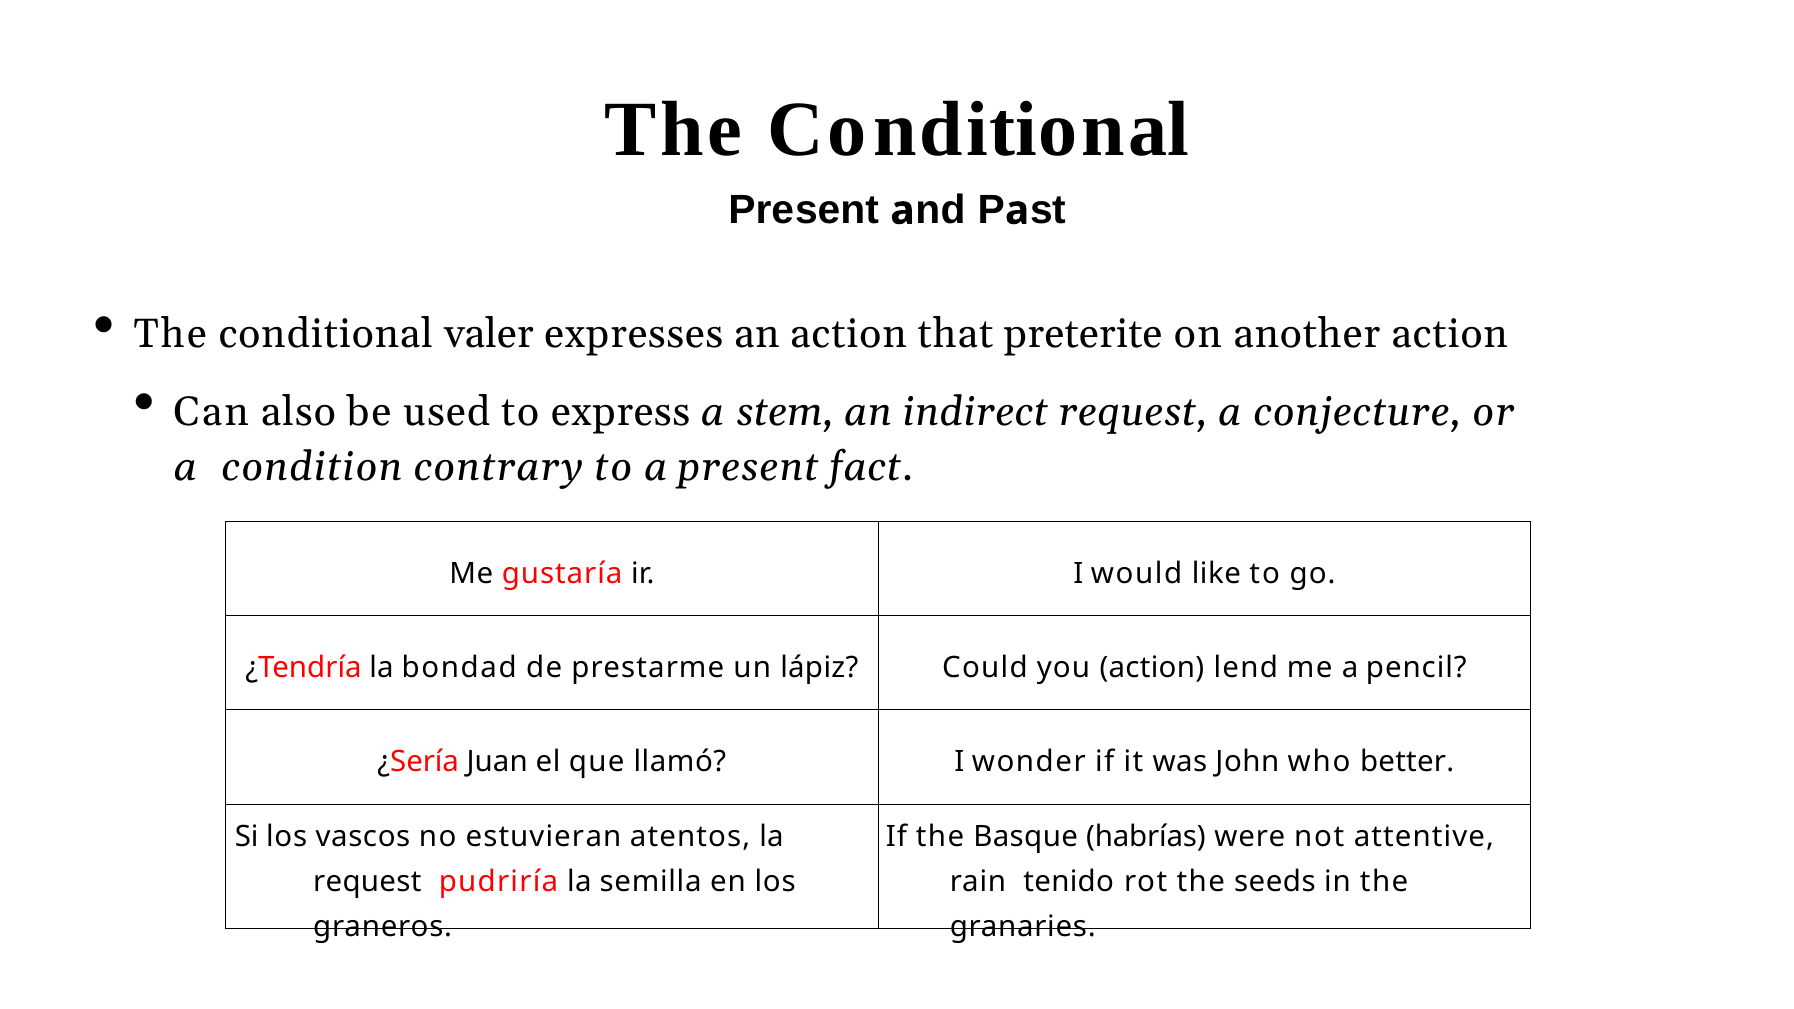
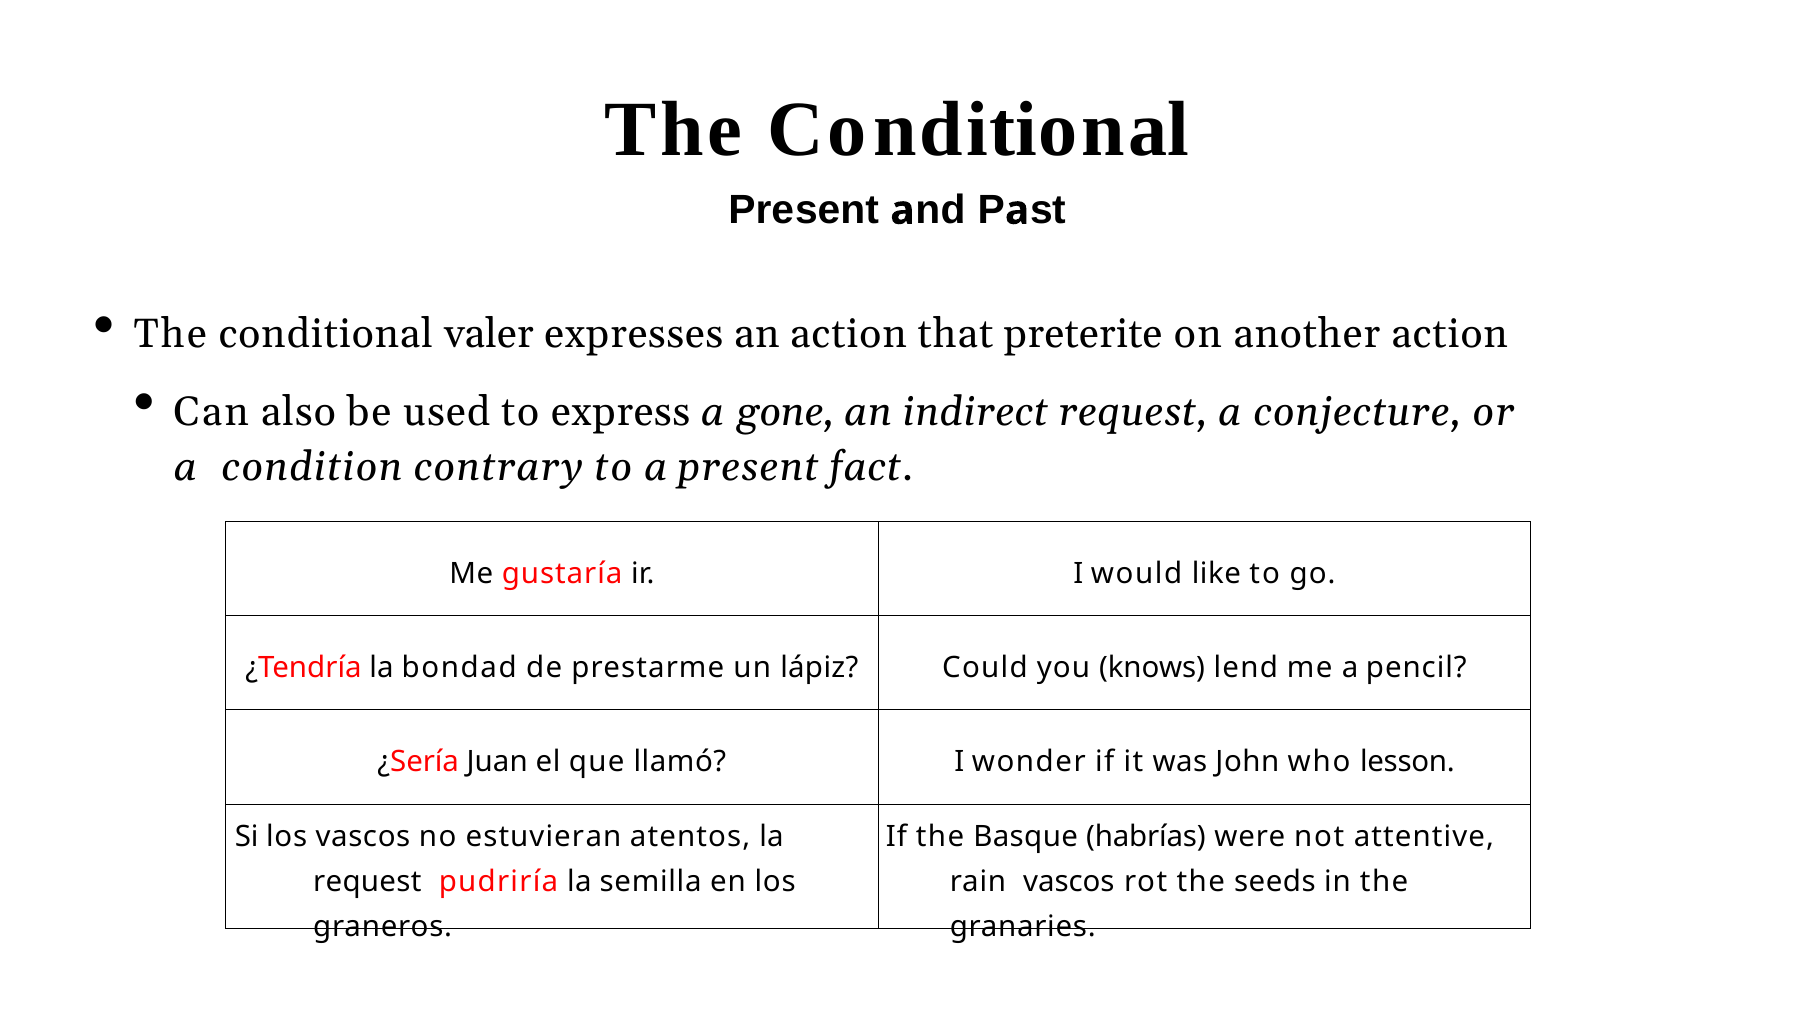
stem: stem -> gone
you action: action -> knows
better: better -> lesson
rain tenido: tenido -> vascos
